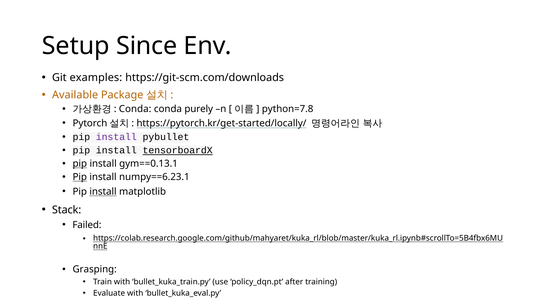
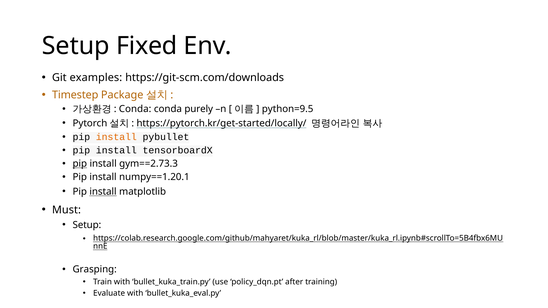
Since: Since -> Fixed
Available: Available -> Timestep
python=7.8: python=7.8 -> python=9.5
install at (116, 137) colour: purple -> orange
tensorboardX underline: present -> none
gym==0.13.1: gym==0.13.1 -> gym==2.73.3
Pip at (80, 177) underline: present -> none
numpy==6.23.1: numpy==6.23.1 -> numpy==1.20.1
Stack: Stack -> Must
Failed at (87, 225): Failed -> Setup
